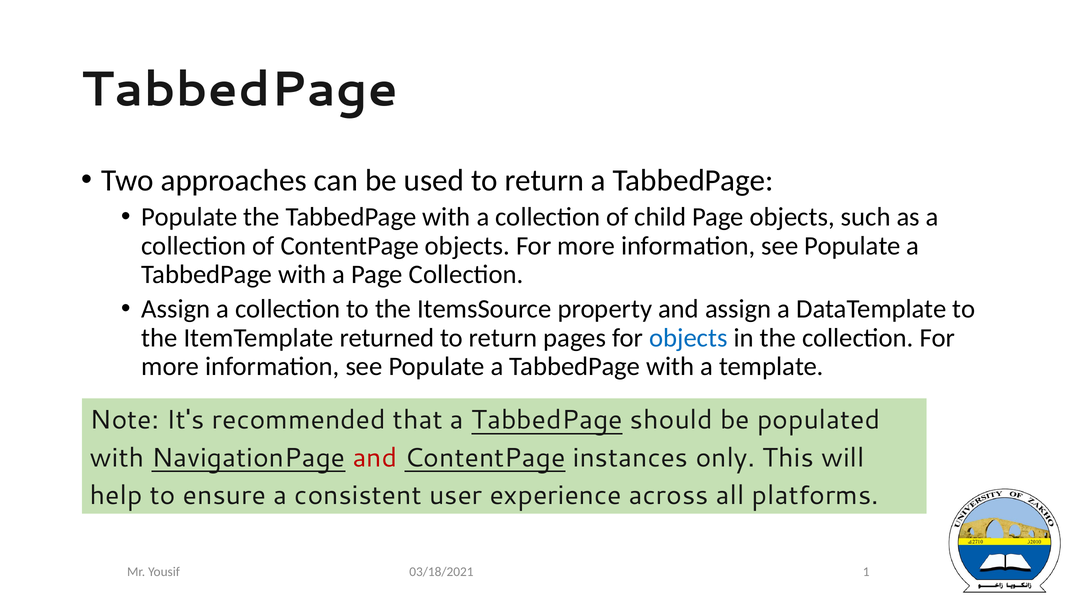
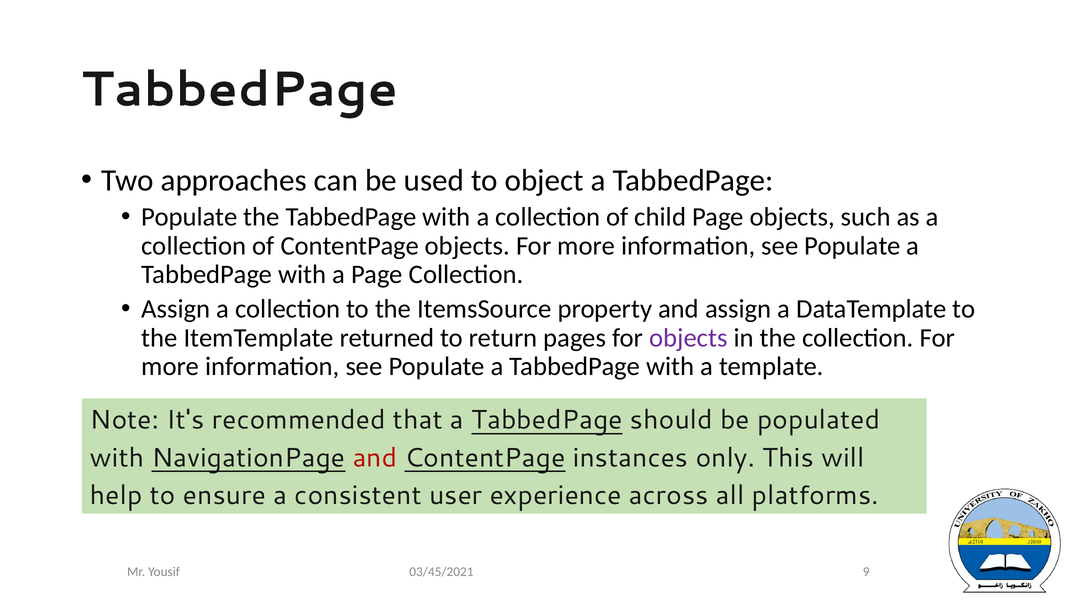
used to return: return -> object
objects at (688, 338) colour: blue -> purple
1: 1 -> 9
03/18/2021: 03/18/2021 -> 03/45/2021
